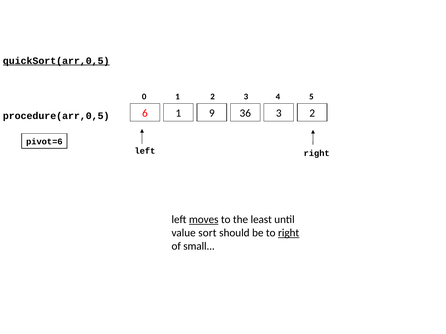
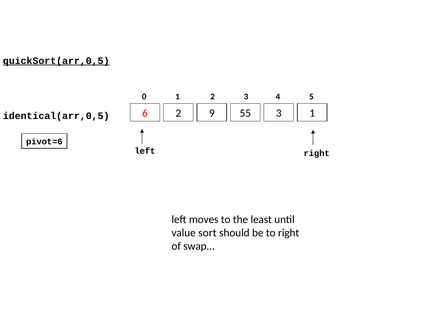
6 1: 1 -> 2
36: 36 -> 55
3 2: 2 -> 1
procedure(arr,0,5: procedure(arr,0,5 -> identical(arr,0,5
moves underline: present -> none
right at (289, 233) underline: present -> none
small: small -> swap
